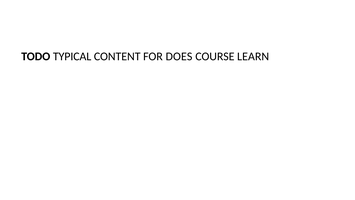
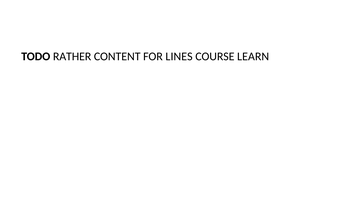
TYPICAL: TYPICAL -> RATHER
DOES: DOES -> LINES
